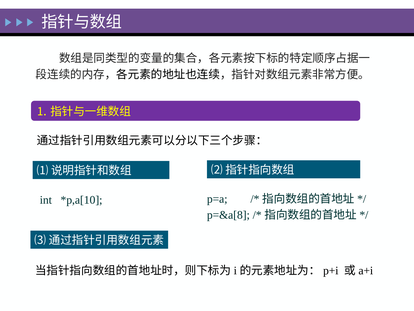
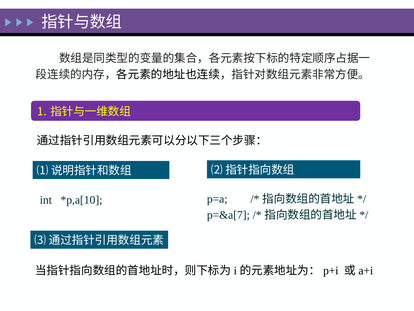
p=&a[8: p=&a[8 -> p=&a[7
